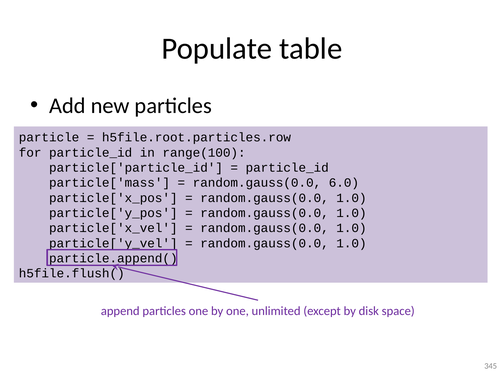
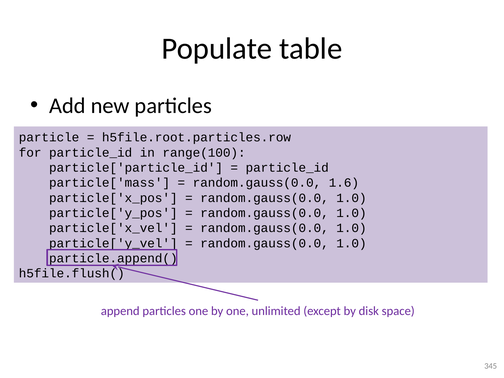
6.0: 6.0 -> 1.6
